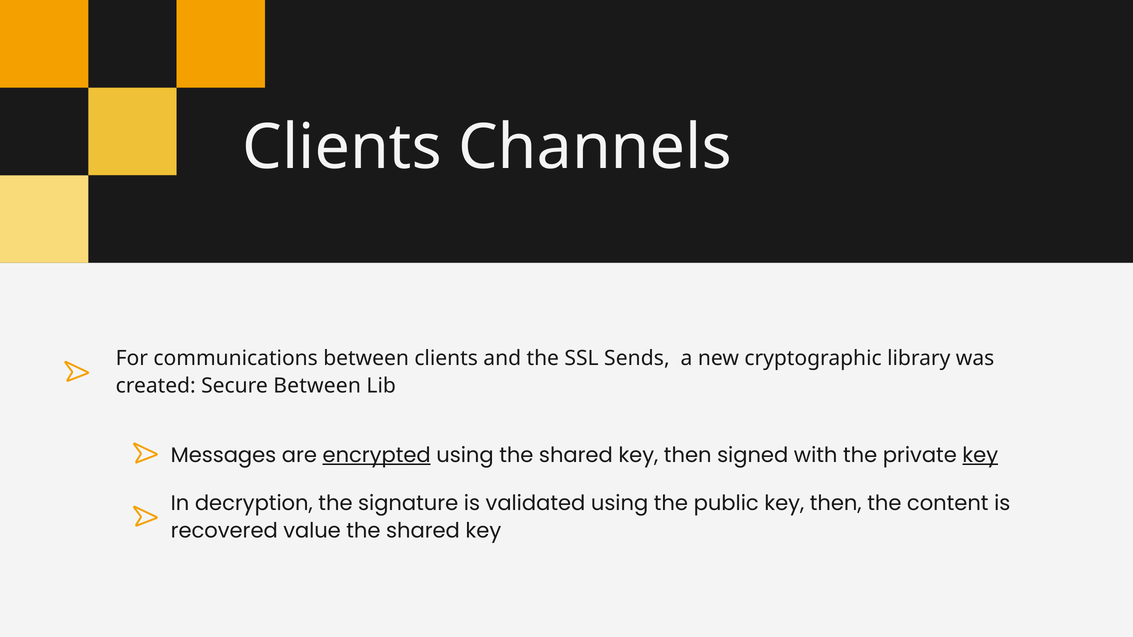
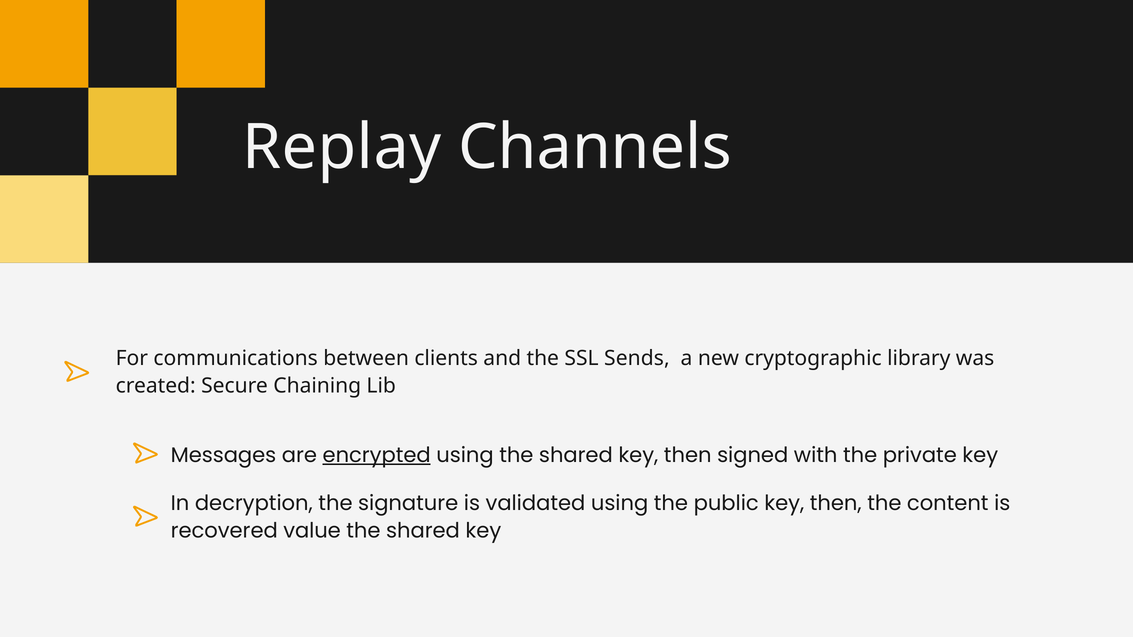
Clients at (342, 148): Clients -> Replay
Secure Between: Between -> Chaining
key at (980, 455) underline: present -> none
